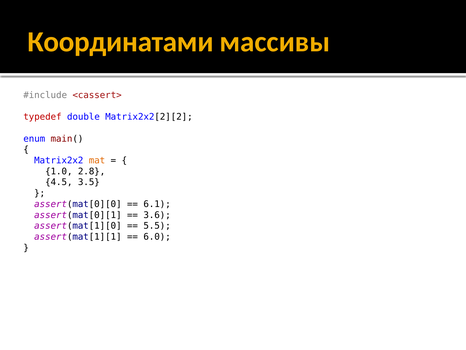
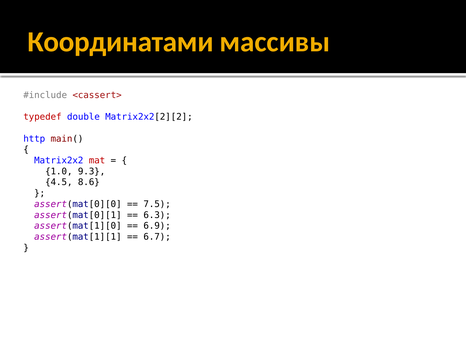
enum: enum -> http
mat colour: orange -> red
2.8: 2.8 -> 9.3
3.5: 3.5 -> 8.6
6.1: 6.1 -> 7.5
3.6: 3.6 -> 6.3
5.5: 5.5 -> 6.9
6.0: 6.0 -> 6.7
